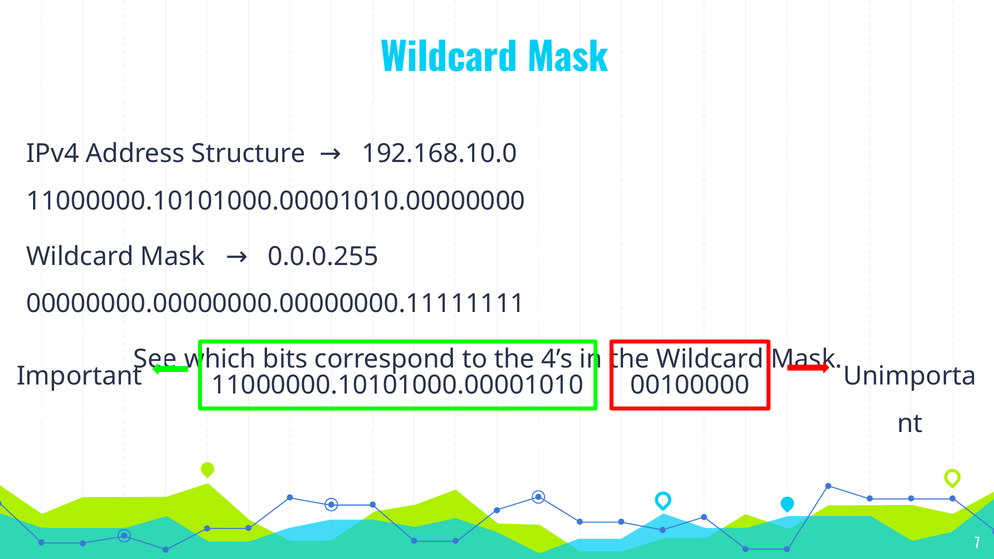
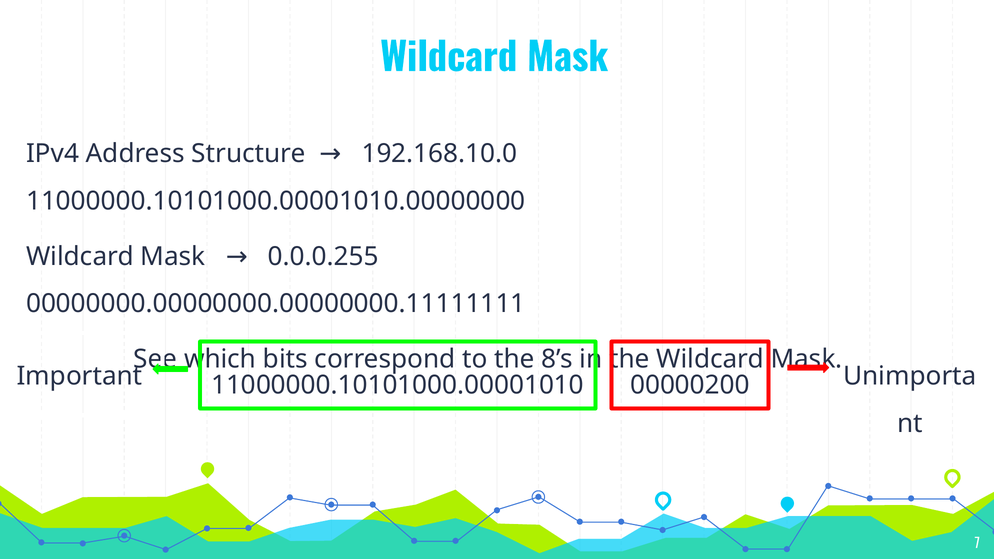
4’s: 4’s -> 8’s
00100000: 00100000 -> 00000200
